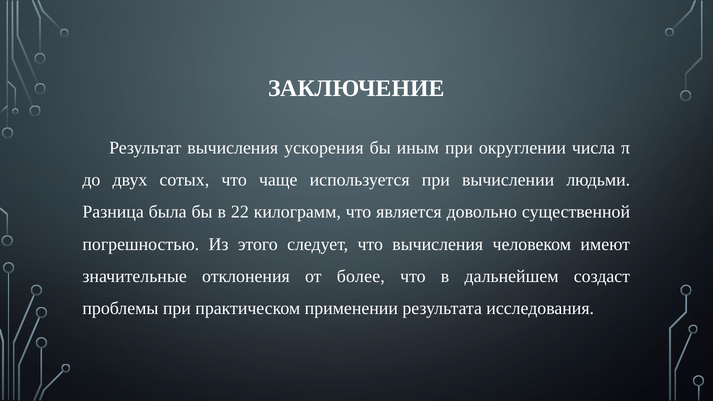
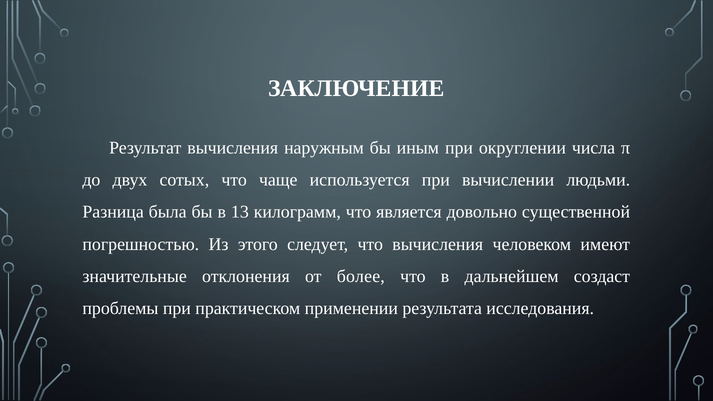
ускорения: ускорения -> наружным
22: 22 -> 13
